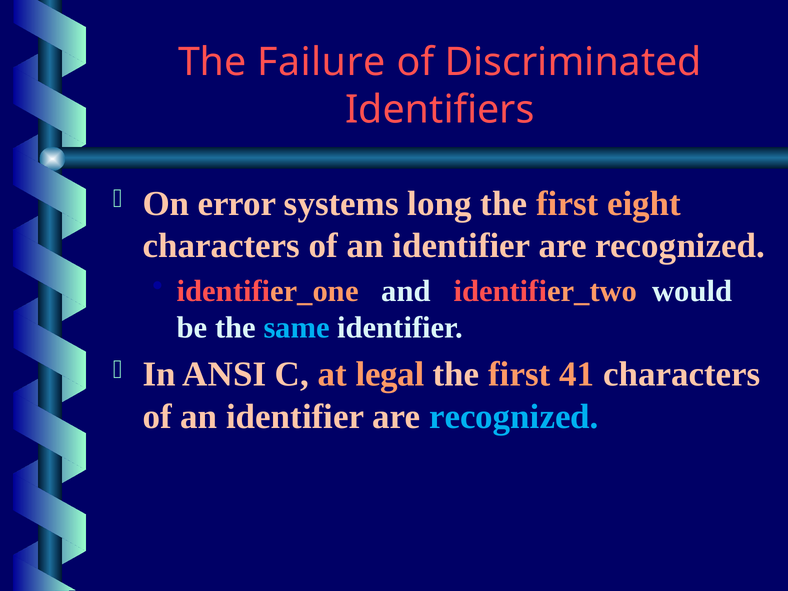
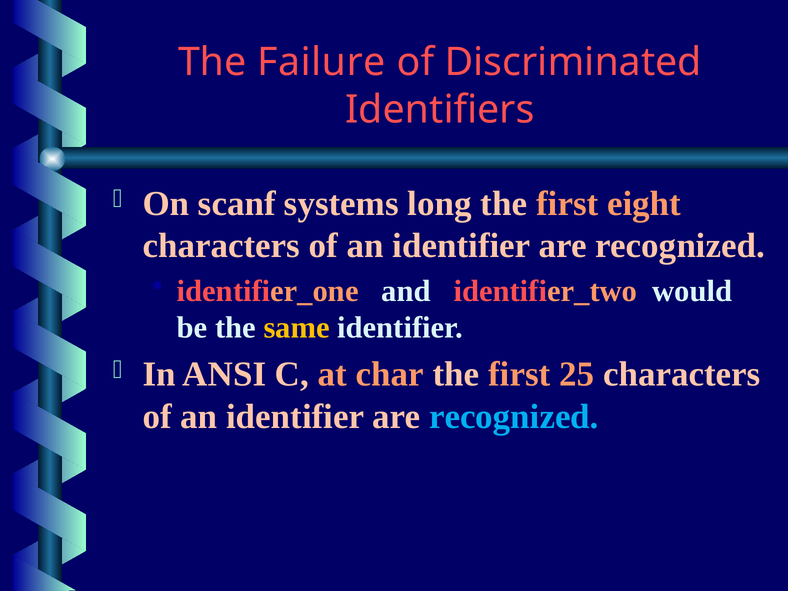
error: error -> scanf
same colour: light blue -> yellow
legal: legal -> char
41: 41 -> 25
